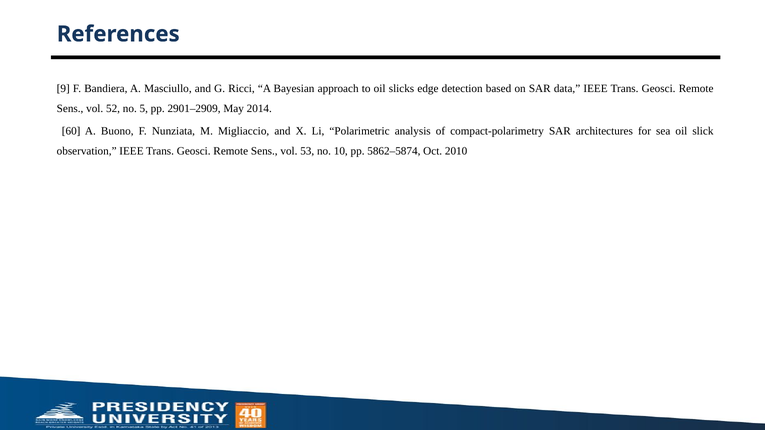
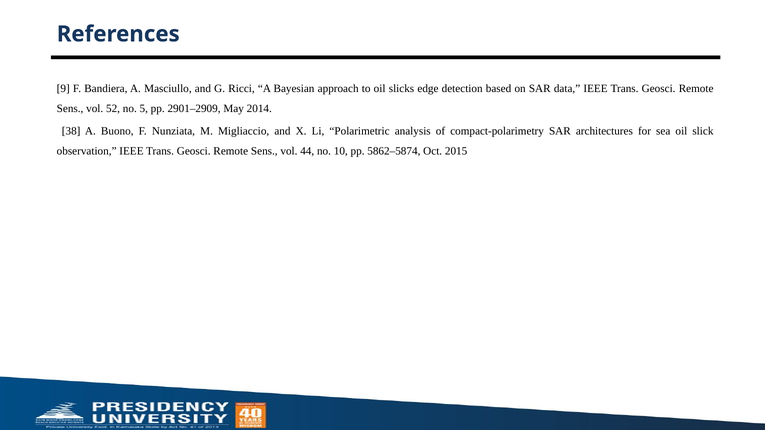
60: 60 -> 38
53: 53 -> 44
2010: 2010 -> 2015
